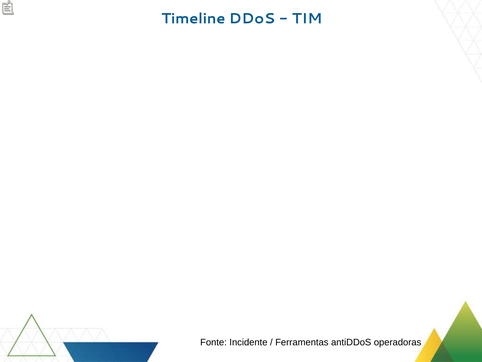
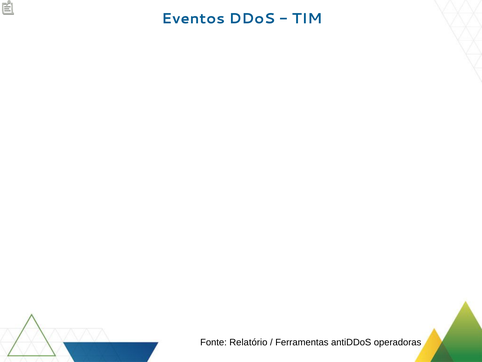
Timeline: Timeline -> Eventos
Incidente: Incidente -> Relatório
